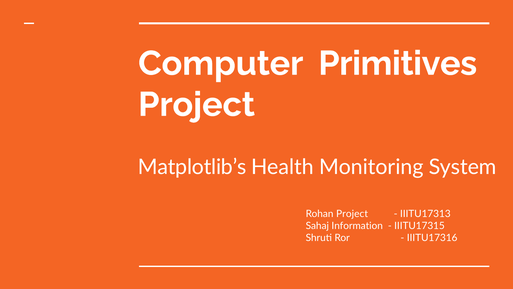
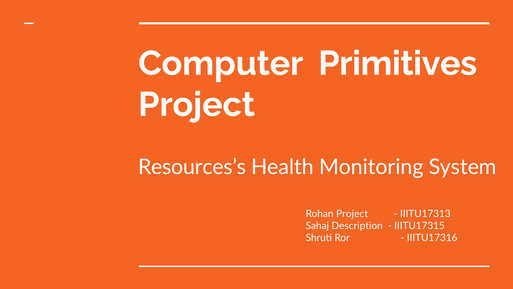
Matplotlib’s: Matplotlib’s -> Resources’s
Information: Information -> Description
